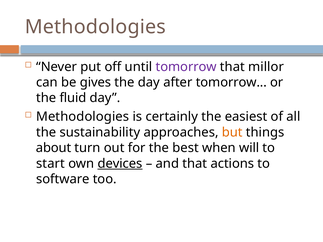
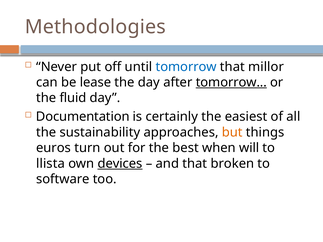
tomorrow at (186, 67) colour: purple -> blue
gives: gives -> lease
tomorrow at (231, 82) underline: none -> present
Methodologies at (83, 117): Methodologies -> Documentation
about: about -> euros
start: start -> llista
actions: actions -> broken
